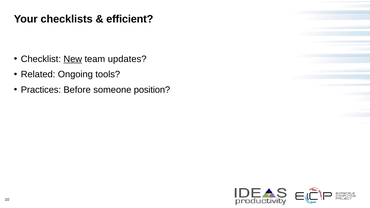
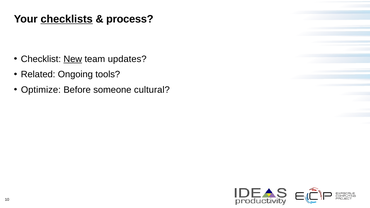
checklists underline: none -> present
efficient: efficient -> process
Practices: Practices -> Optimize
position: position -> cultural
